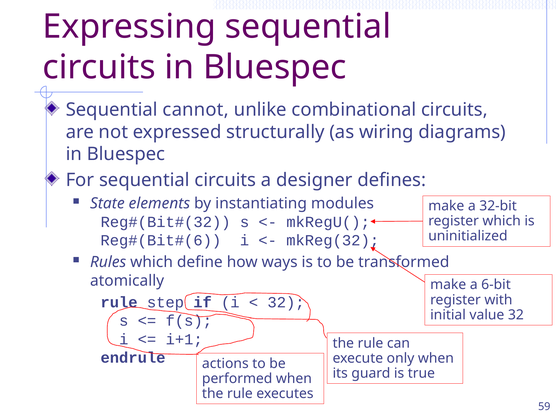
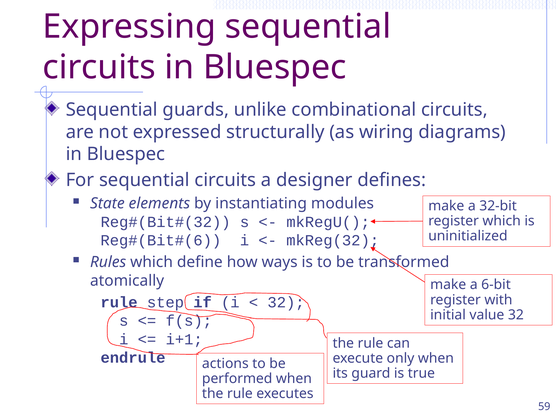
cannot: cannot -> guards
